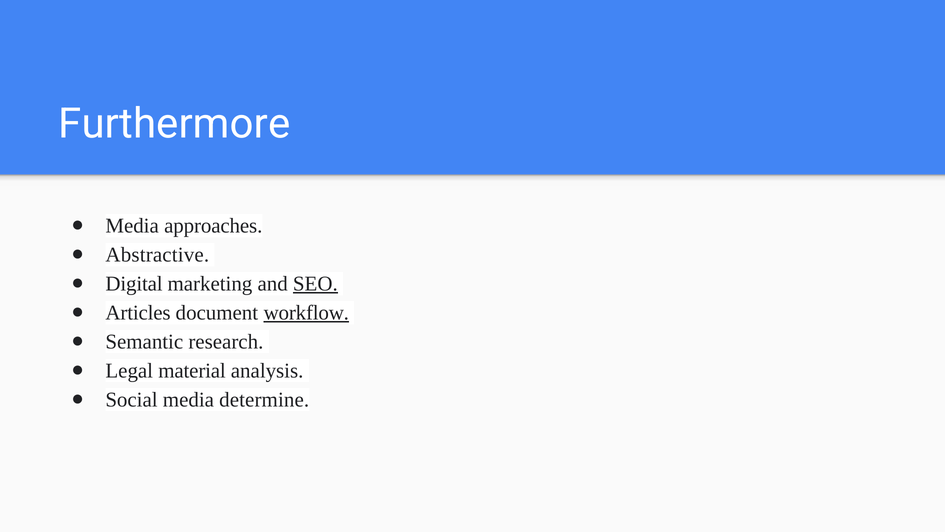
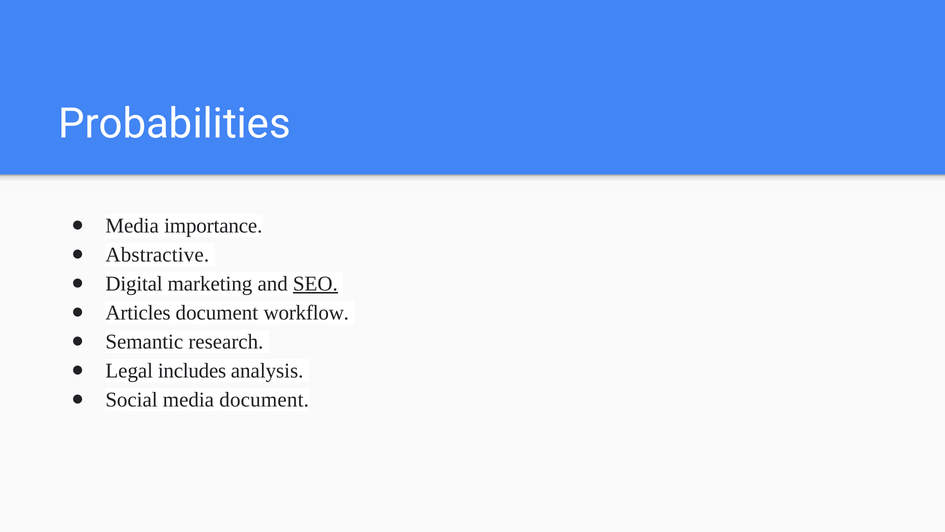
Furthermore: Furthermore -> Probabilities
approaches: approaches -> importance
workflow underline: present -> none
material: material -> includes
media determine: determine -> document
